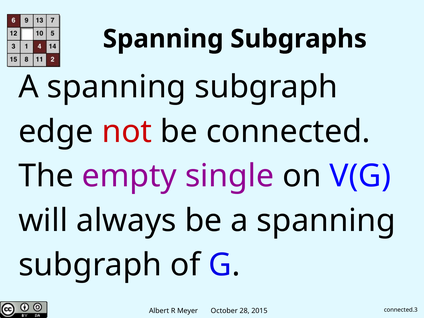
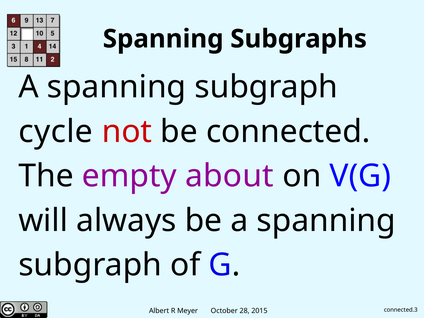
edge: edge -> cycle
single: single -> about
